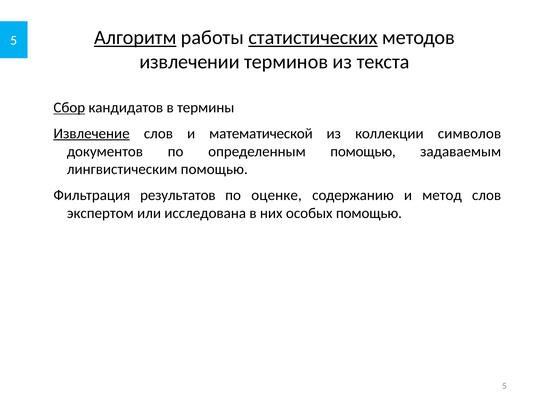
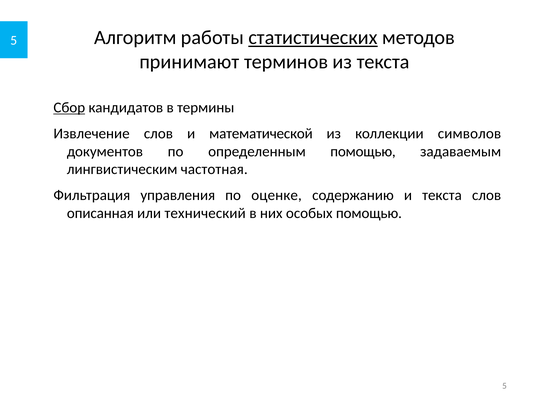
Алгоритм underline: present -> none
извлечении: извлечении -> принимают
Извлечение underline: present -> none
лингвистическим помощью: помощью -> частотная
результатов: результатов -> управления
и метод: метод -> текста
экспертом: экспертом -> описанная
исследована: исследована -> технический
